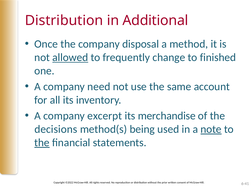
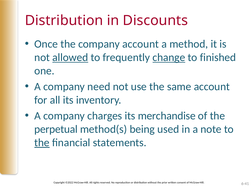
Additional: Additional -> Discounts
company disposal: disposal -> account
change underline: none -> present
excerpt: excerpt -> charges
decisions: decisions -> perpetual
note underline: present -> none
